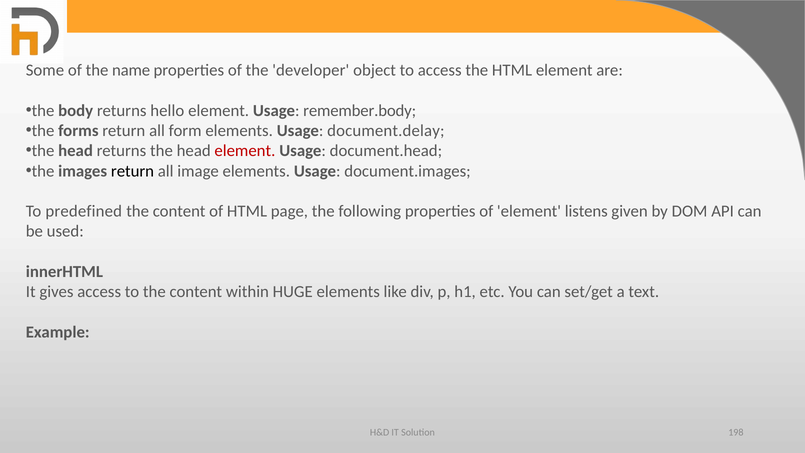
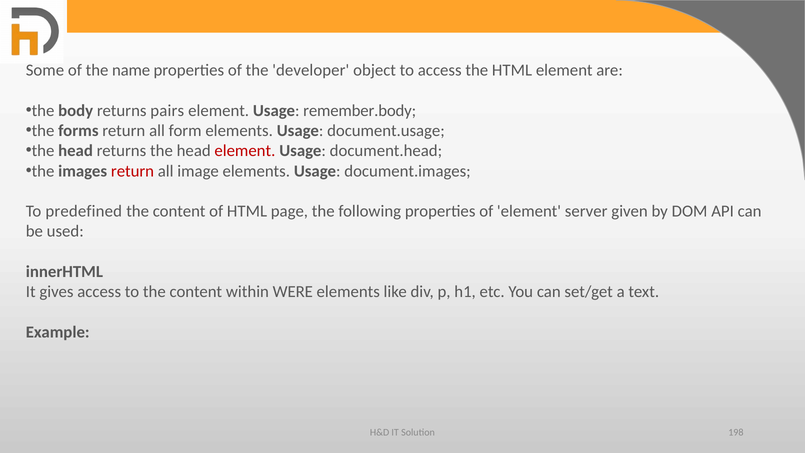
hello: hello -> pairs
document.delay: document.delay -> document.usage
return at (132, 171) colour: black -> red
listens: listens -> server
HUGE: HUGE -> WERE
